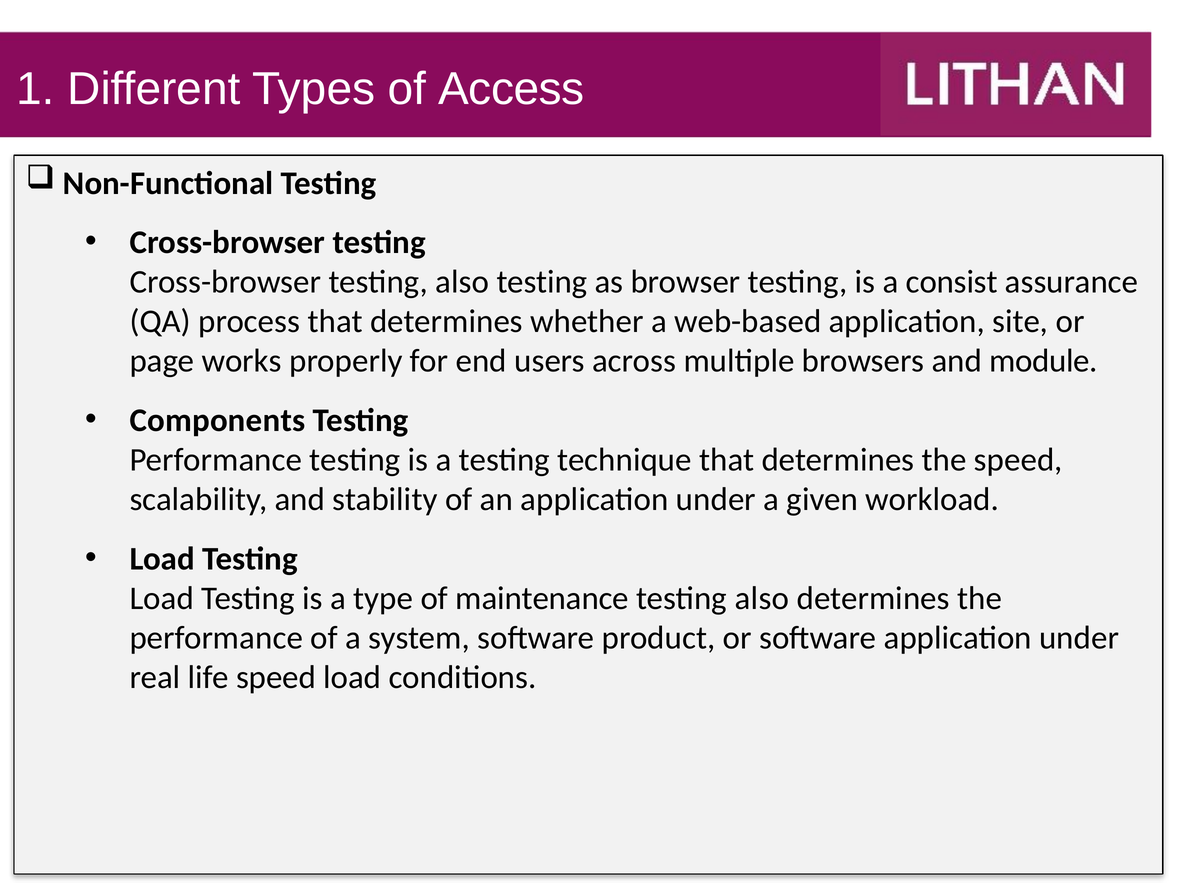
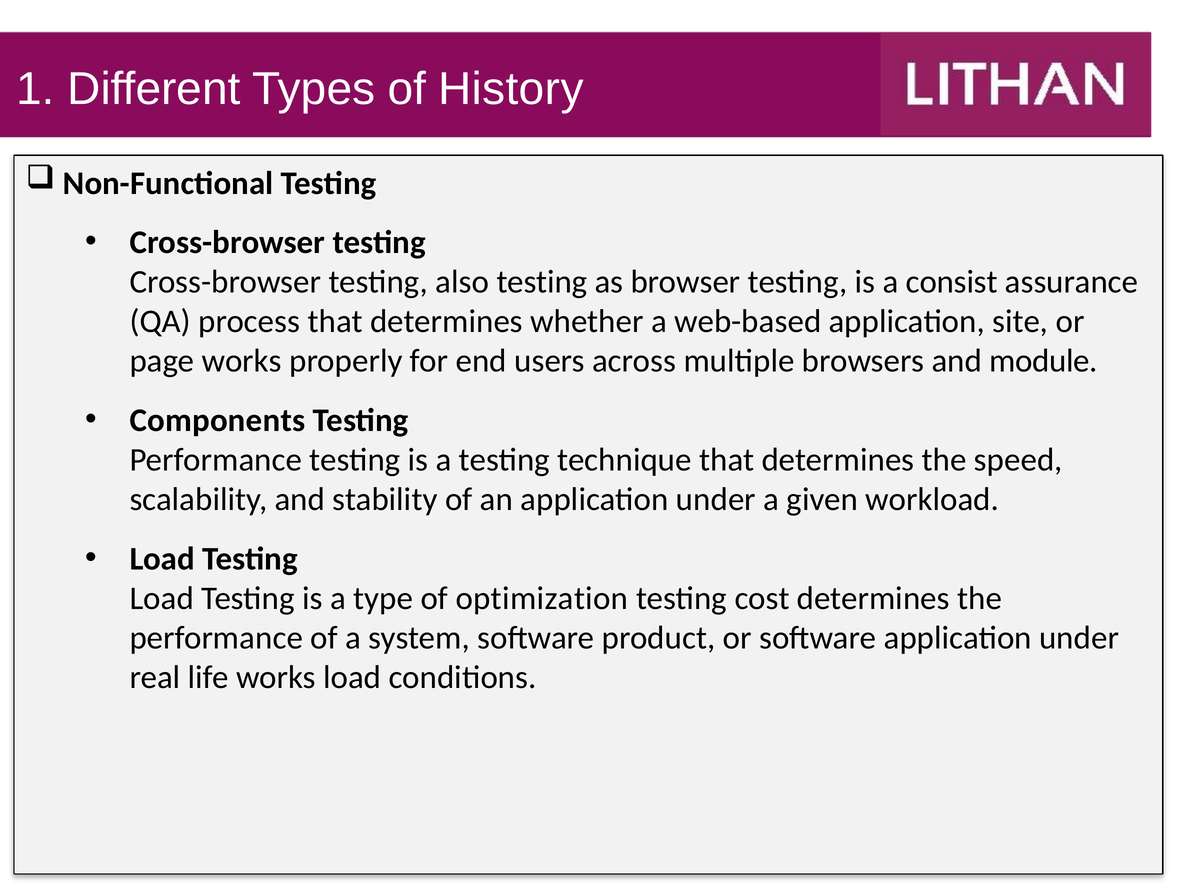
Access: Access -> History
maintenance: maintenance -> optimization
also at (762, 599): also -> cost
life speed: speed -> works
